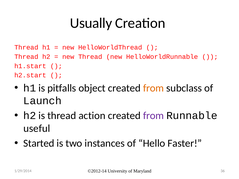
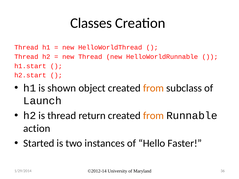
Usually: Usually -> Classes
pitfalls: pitfalls -> shown
action: action -> return
from at (153, 116) colour: purple -> orange
useful: useful -> action
